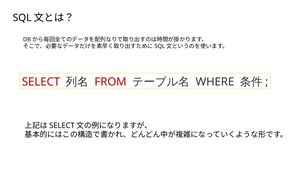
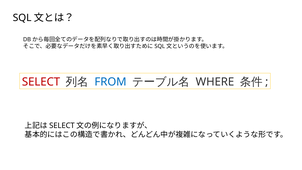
FROM colour: red -> blue
